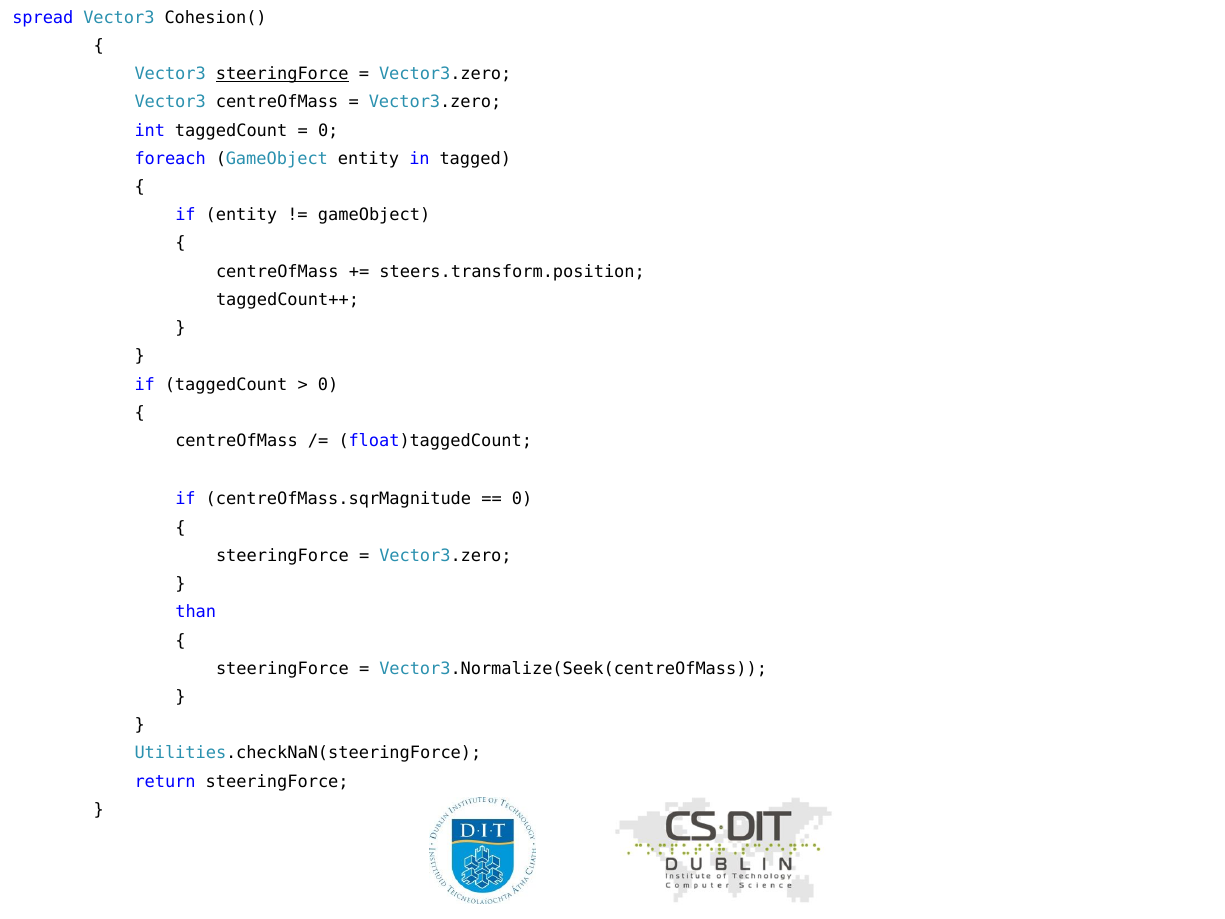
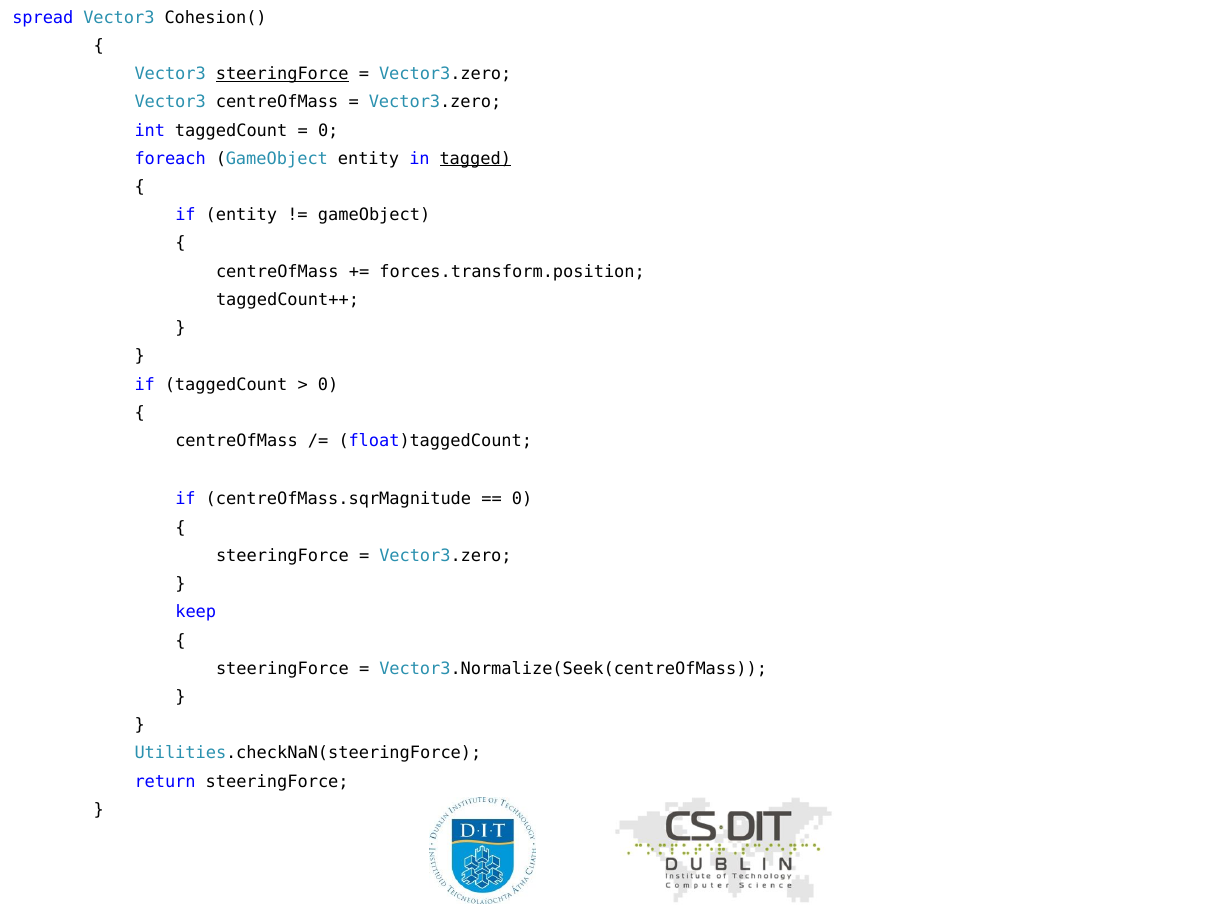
tagged underline: none -> present
steers.transform.position: steers.transform.position -> forces.transform.position
than: than -> keep
